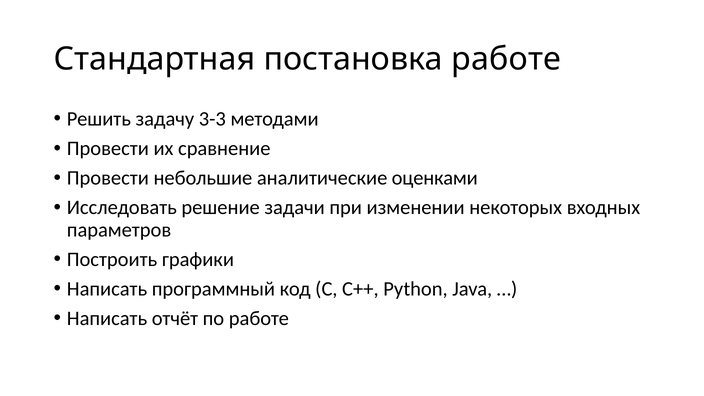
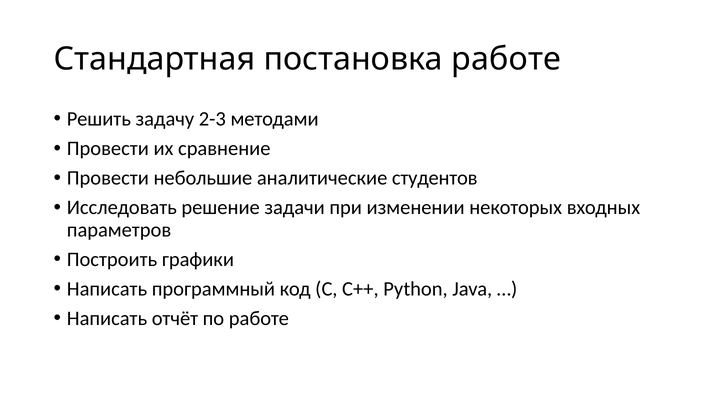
3-3: 3-3 -> 2-3
оценками: оценками -> студентов
